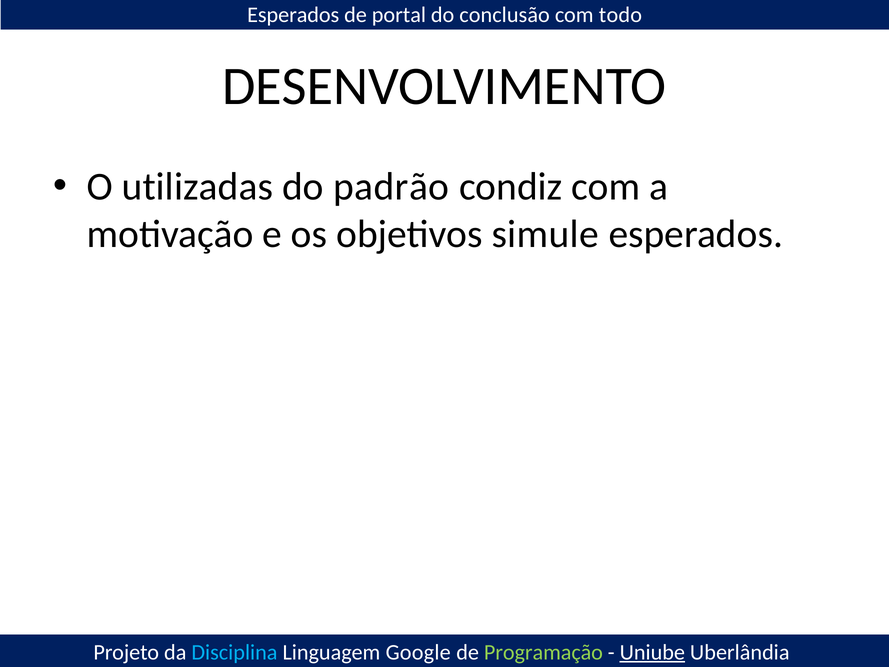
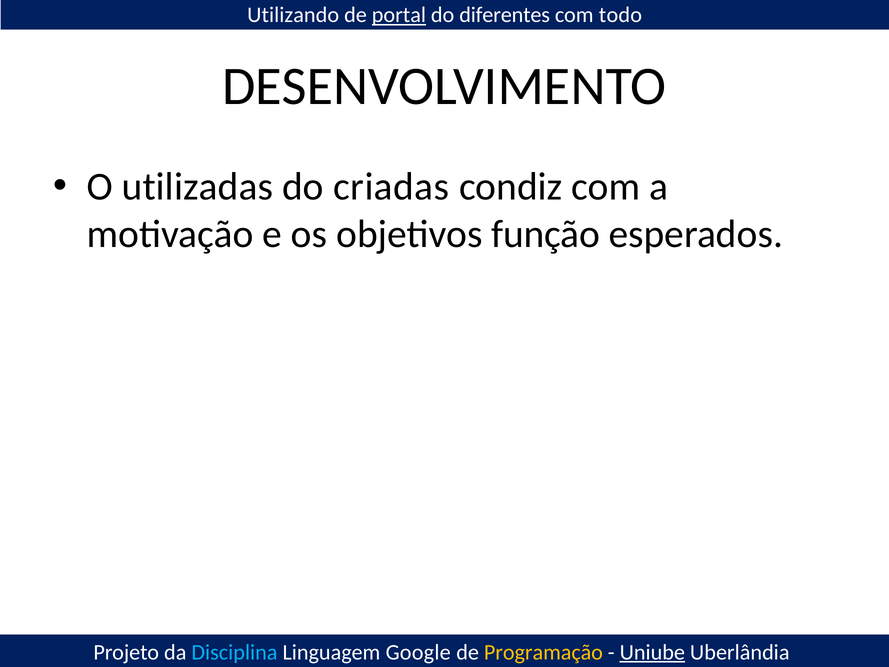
Esperados at (293, 15): Esperados -> Utilizando
portal underline: none -> present
conclusão: conclusão -> diferentes
padrão: padrão -> criadas
simule: simule -> função
Programação colour: light green -> yellow
